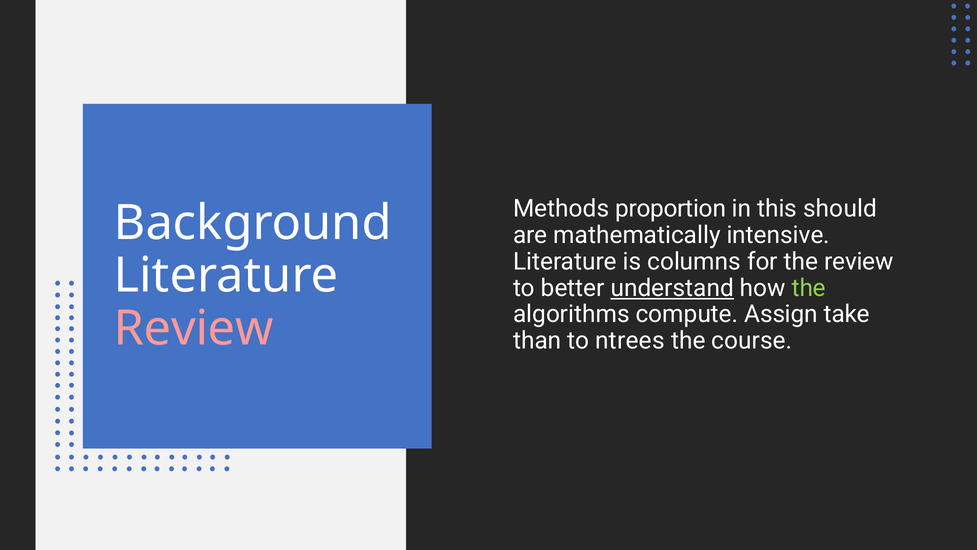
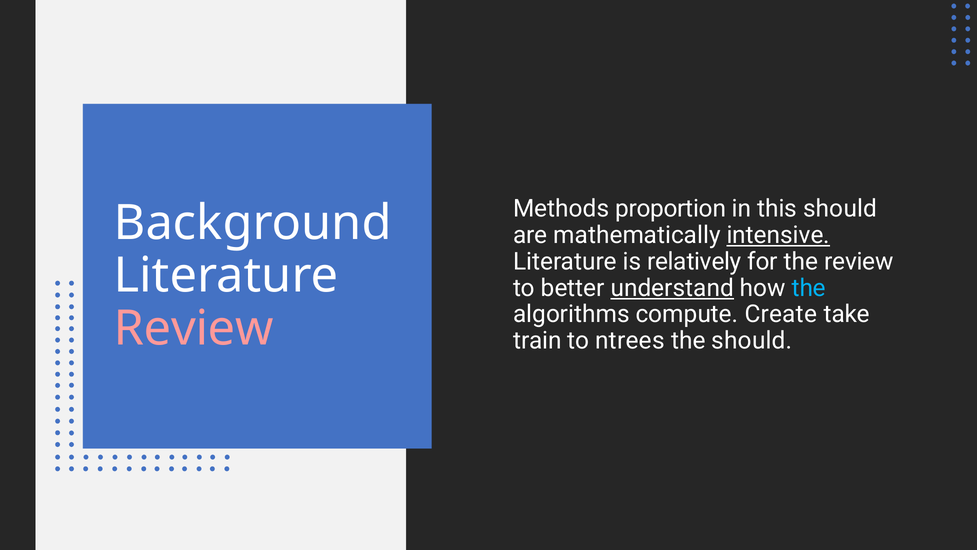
intensive underline: none -> present
columns: columns -> relatively
the at (809, 288) colour: light green -> light blue
Assign: Assign -> Create
than: than -> train
the course: course -> should
